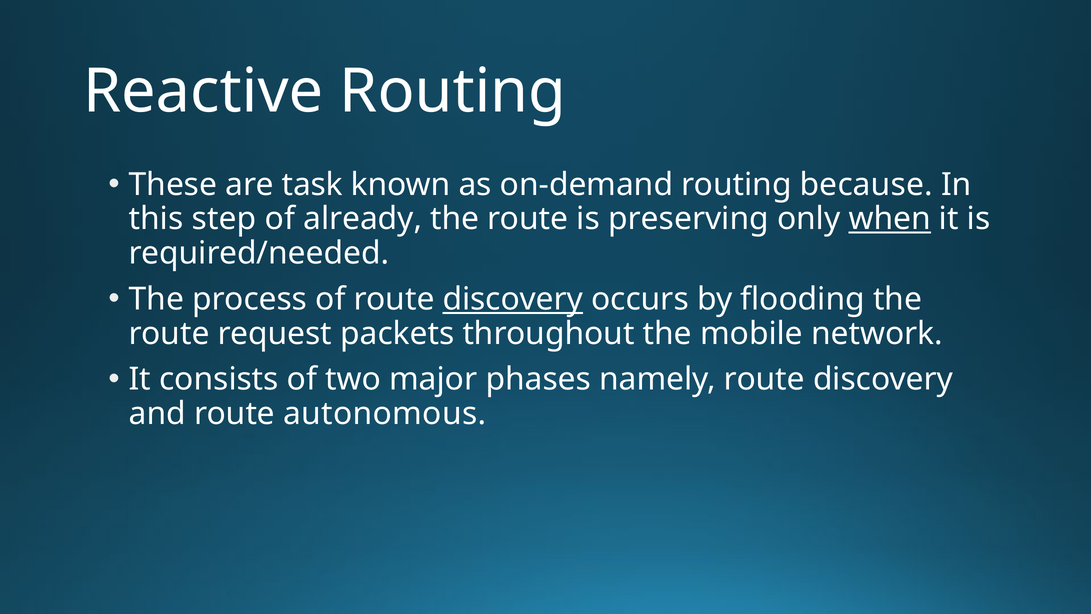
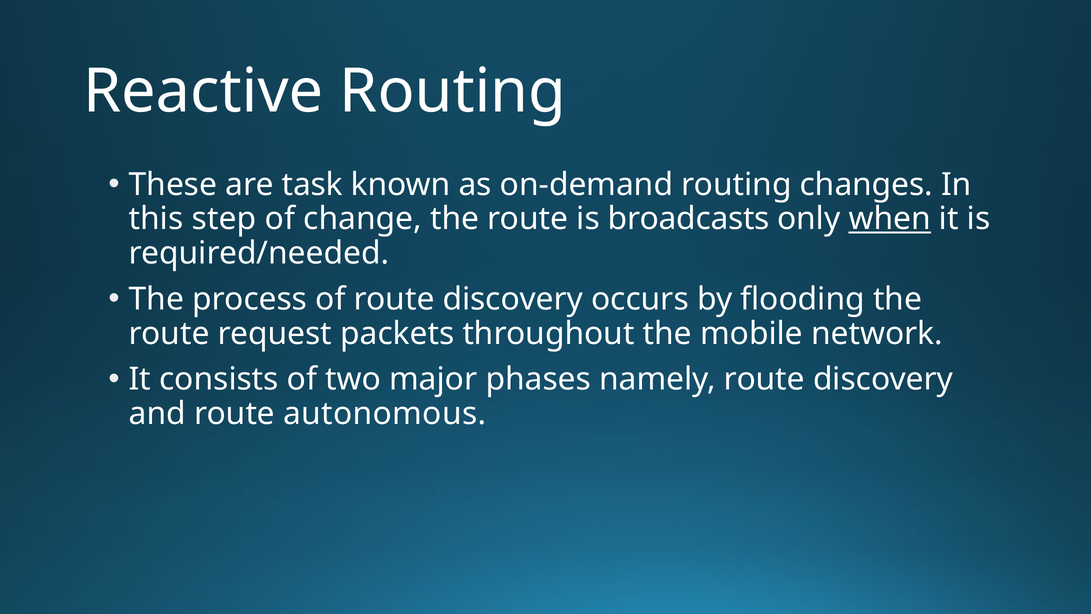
because: because -> changes
already: already -> change
preserving: preserving -> broadcasts
discovery at (513, 299) underline: present -> none
